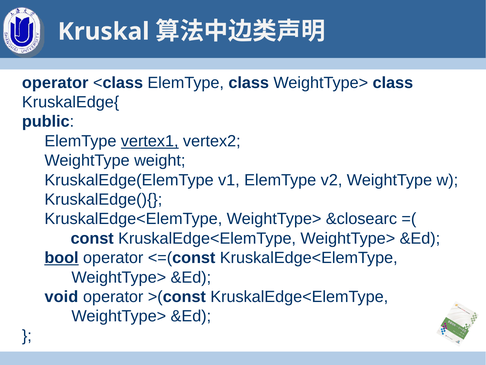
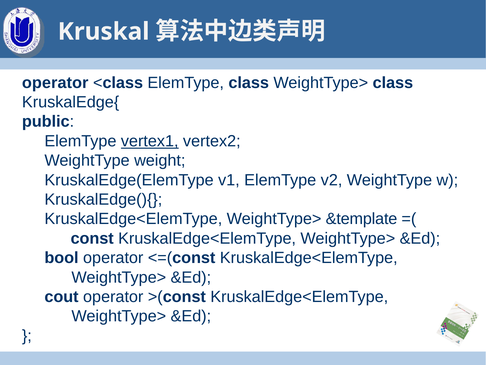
&closearc: &closearc -> &template
bool underline: present -> none
void: void -> cout
